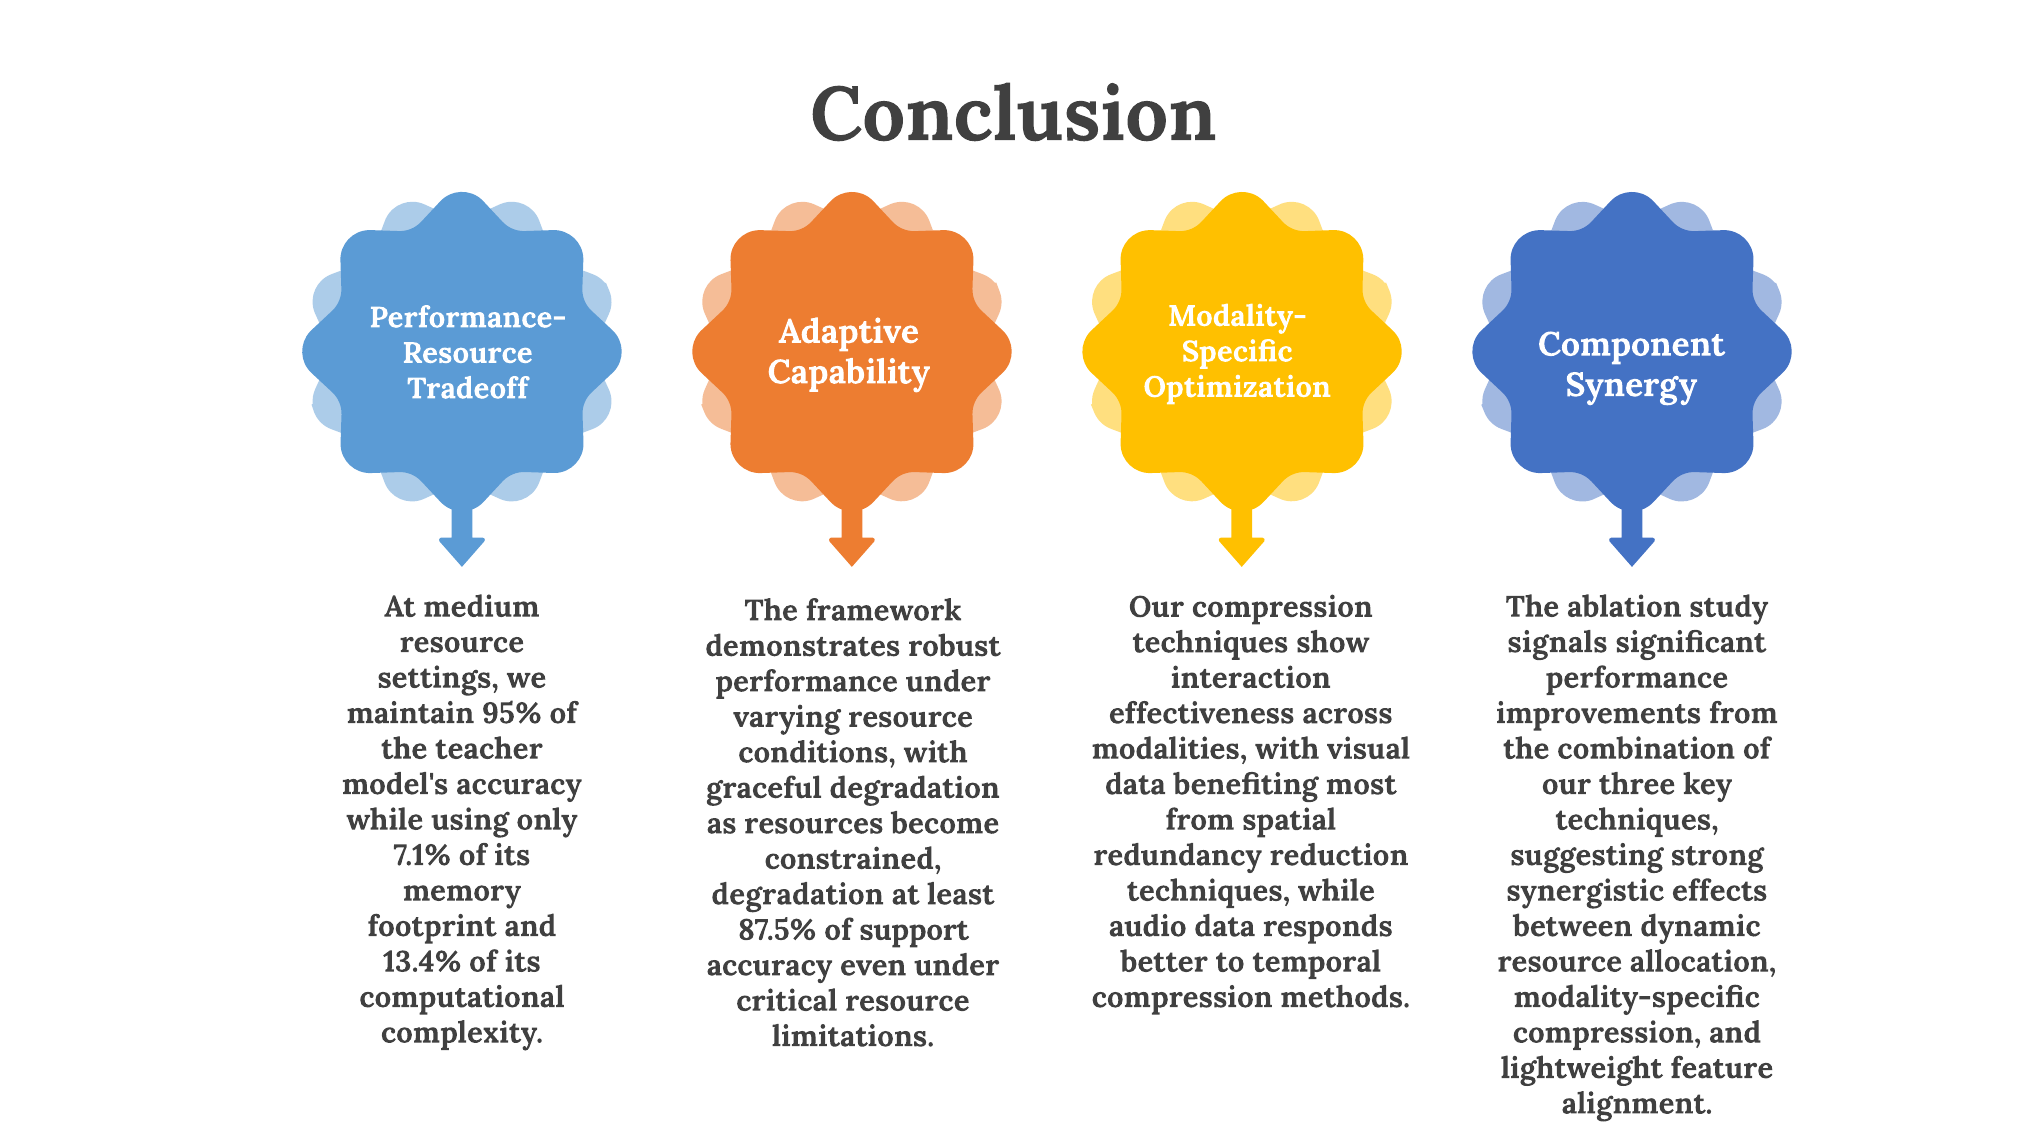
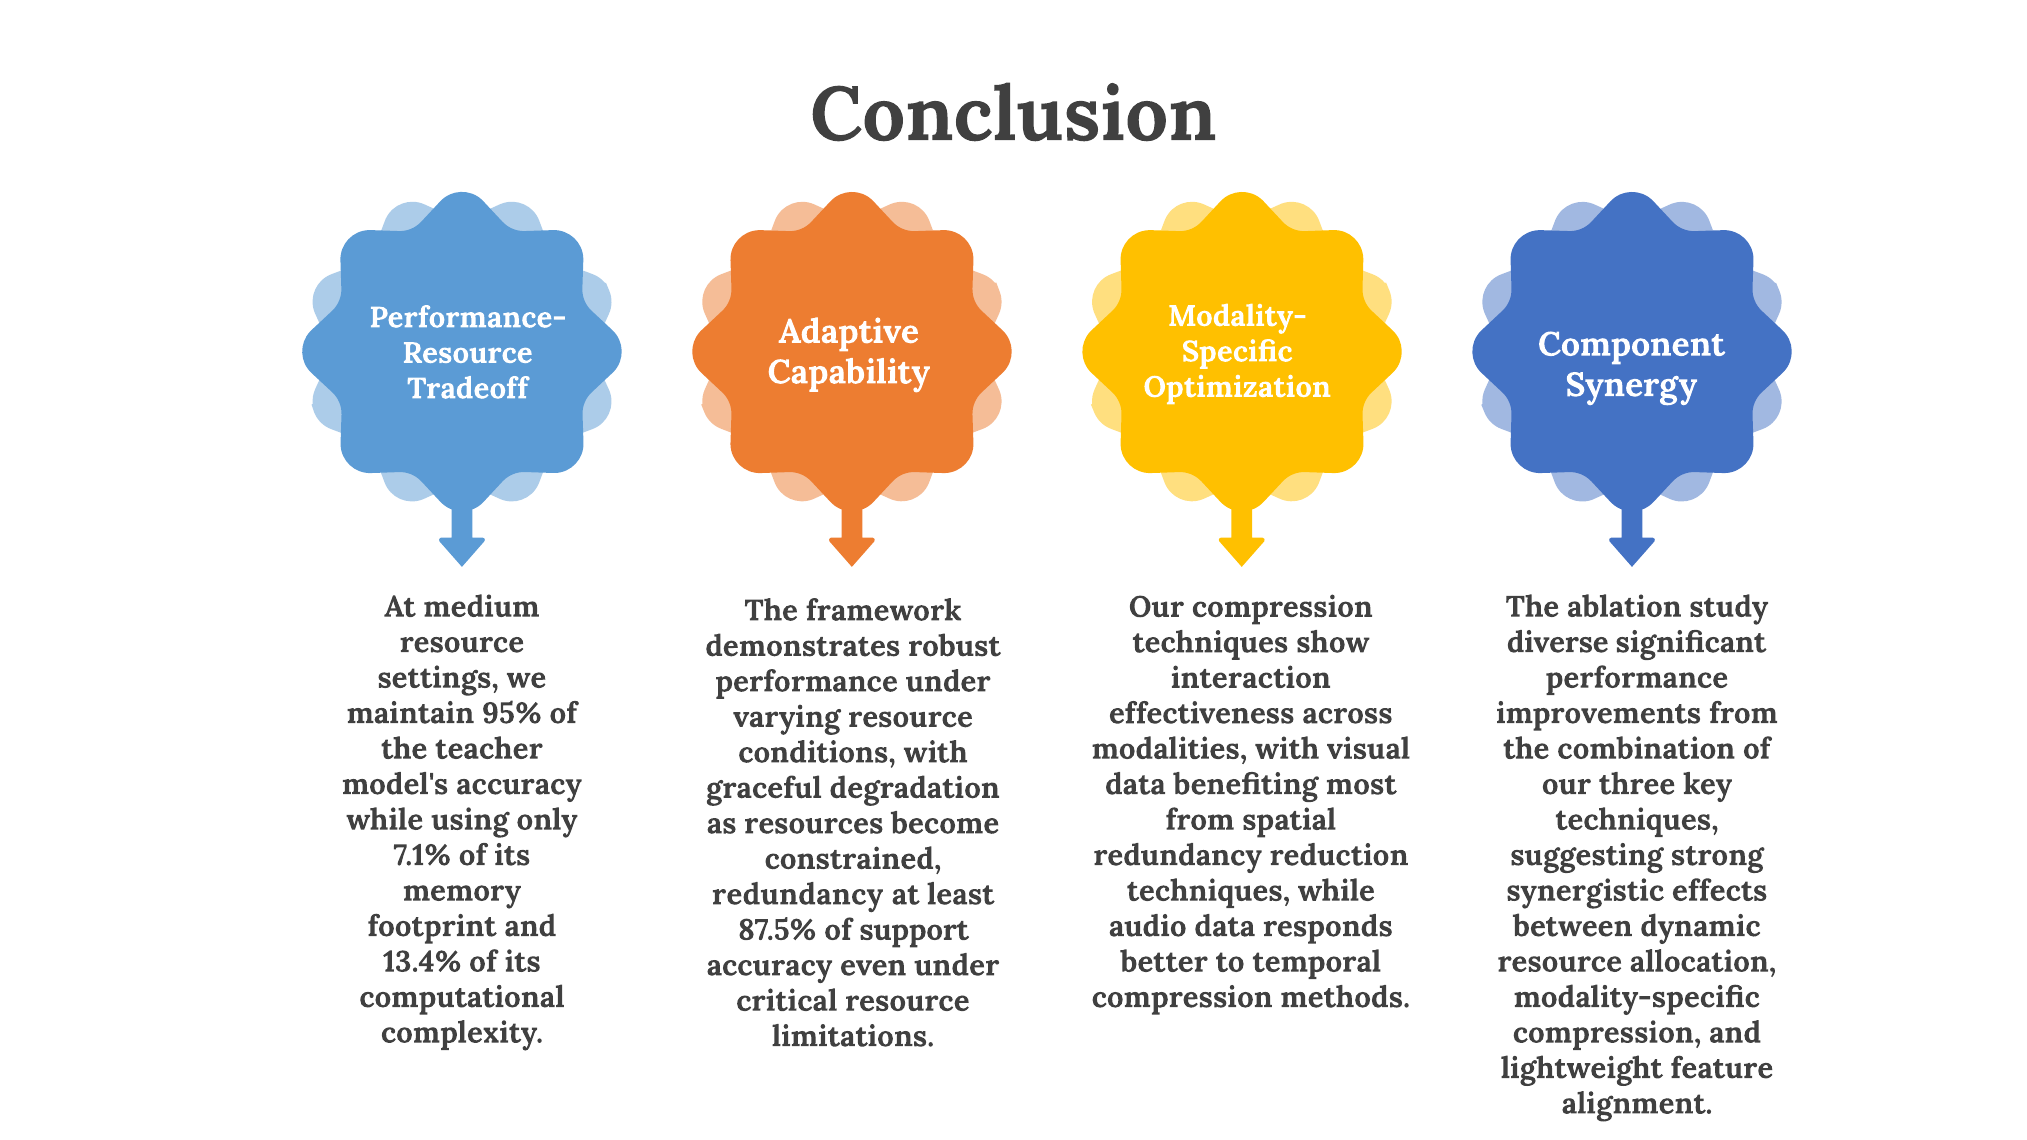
signals: signals -> diverse
degradation at (798, 895): degradation -> redundancy
